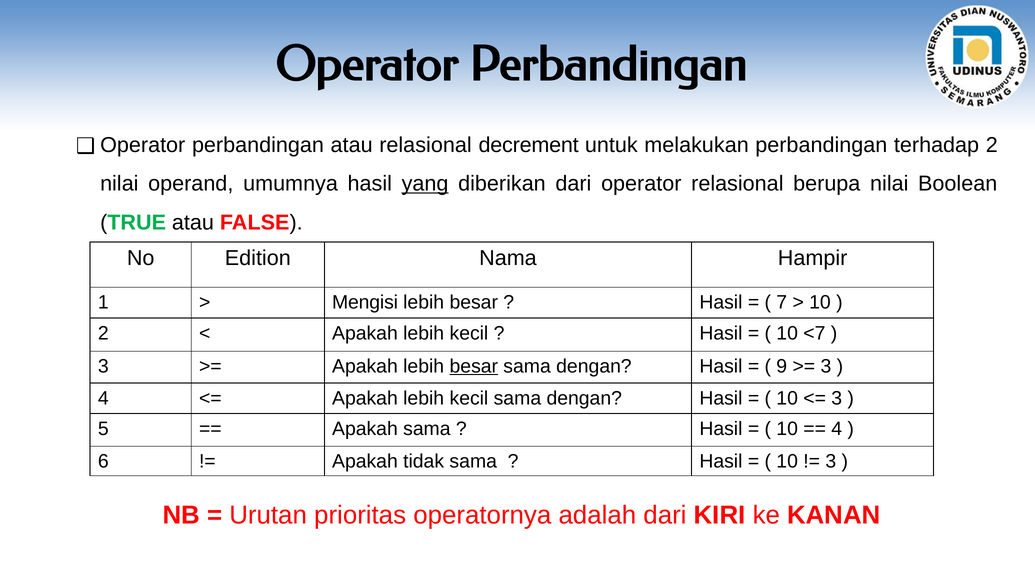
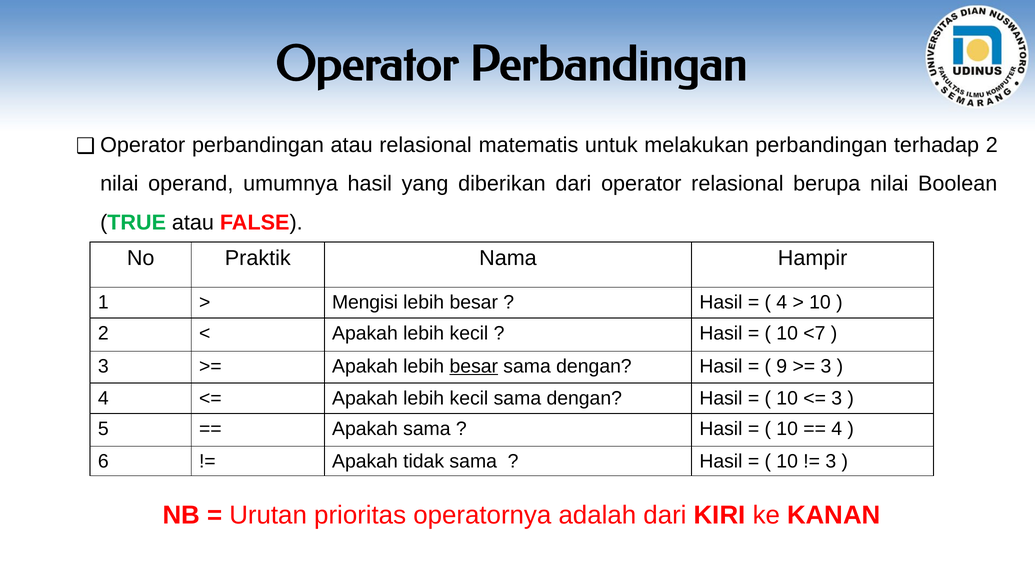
decrement: decrement -> matematis
yang underline: present -> none
Edition: Edition -> Praktik
7 at (782, 302): 7 -> 4
